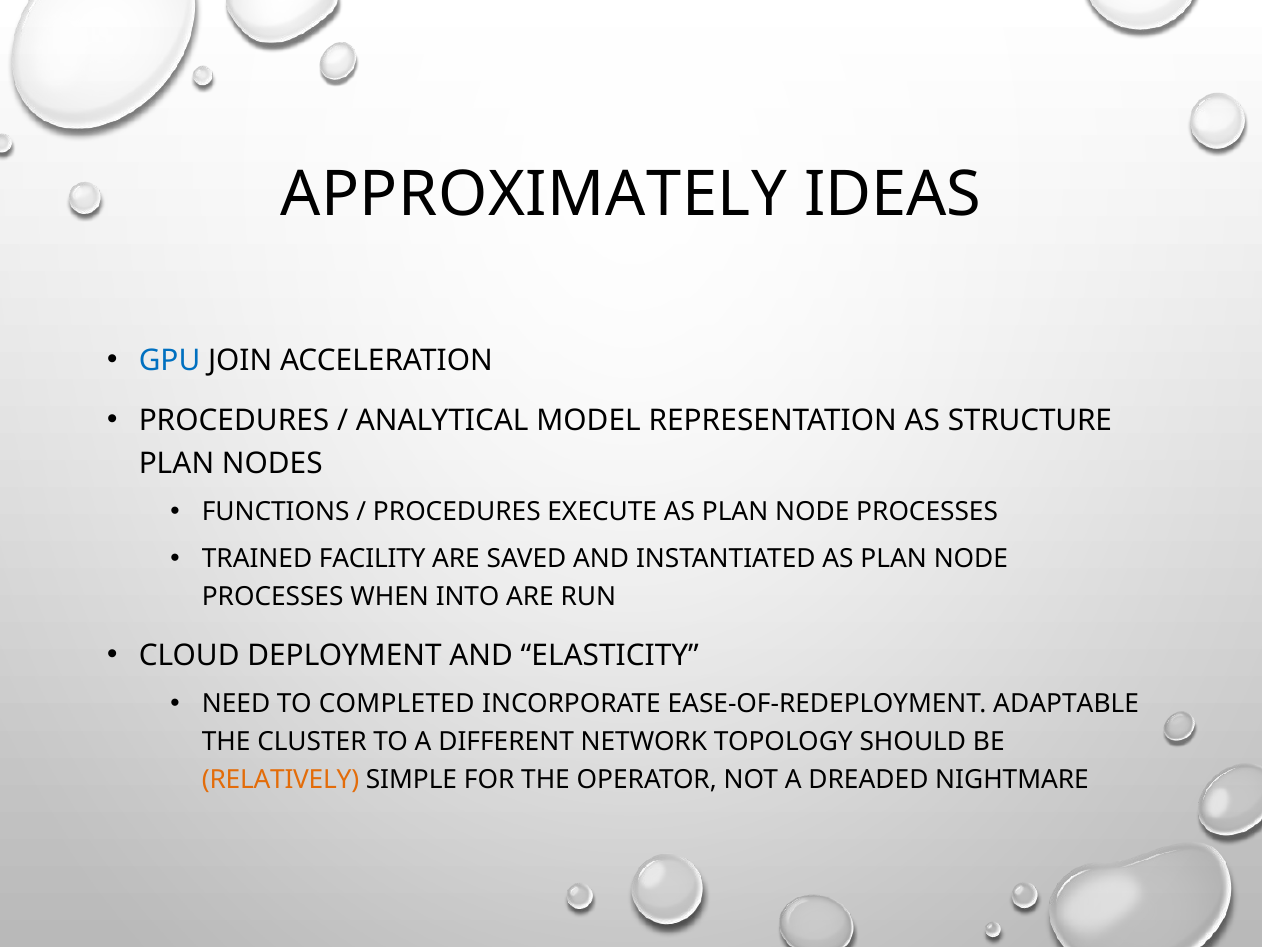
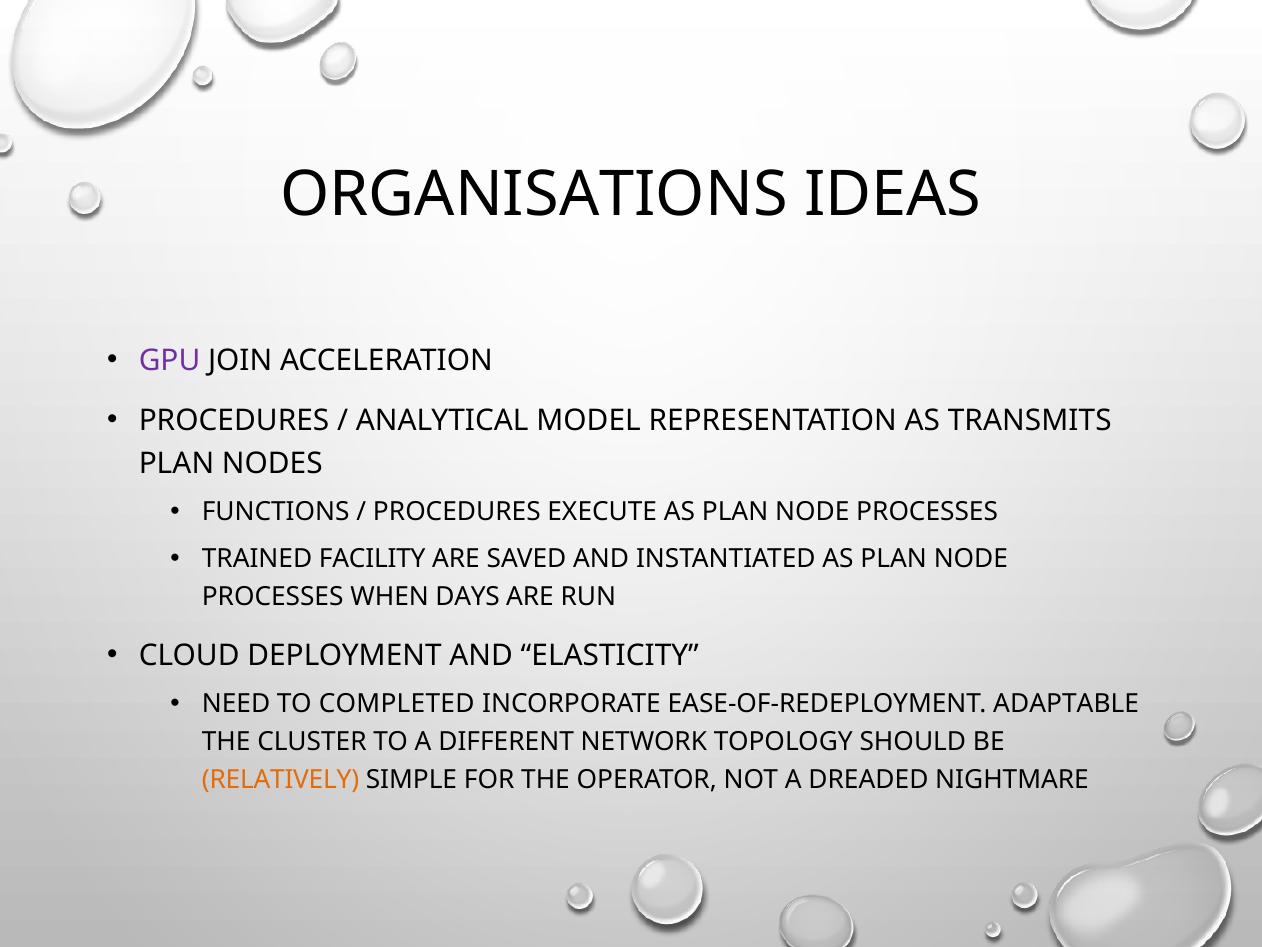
APPROXIMATELY: APPROXIMATELY -> ORGANISATIONS
GPU colour: blue -> purple
STRUCTURE: STRUCTURE -> TRANSMITS
INTO: INTO -> DAYS
